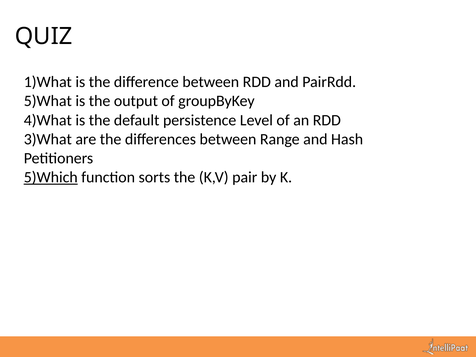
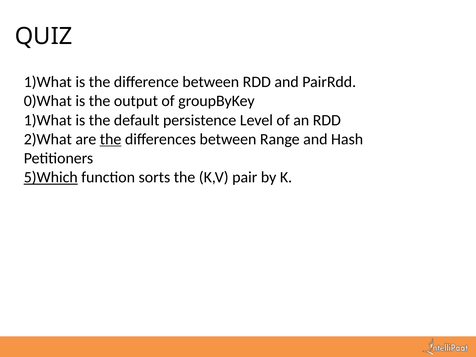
5)What: 5)What -> 0)What
4)What at (48, 120): 4)What -> 1)What
3)What: 3)What -> 2)What
the at (111, 139) underline: none -> present
